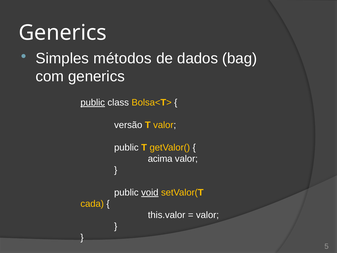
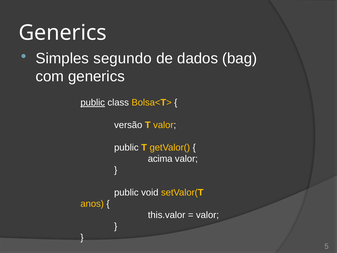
métodos: métodos -> segundo
void underline: present -> none
cada: cada -> anos
